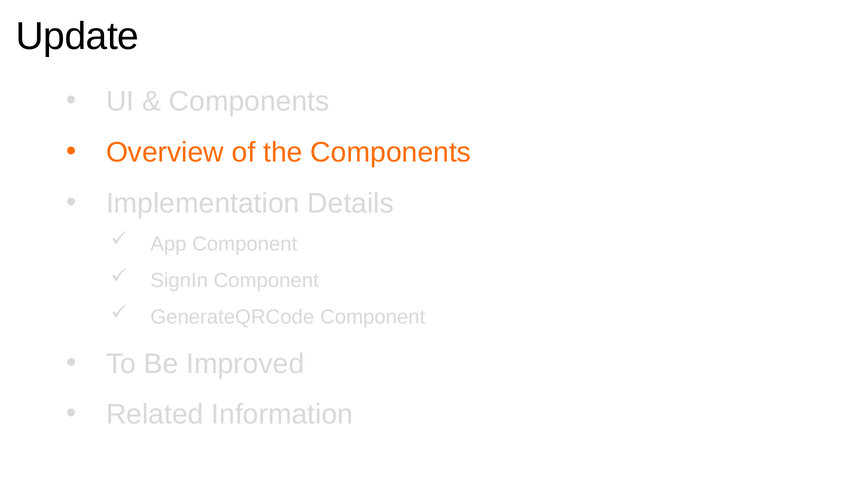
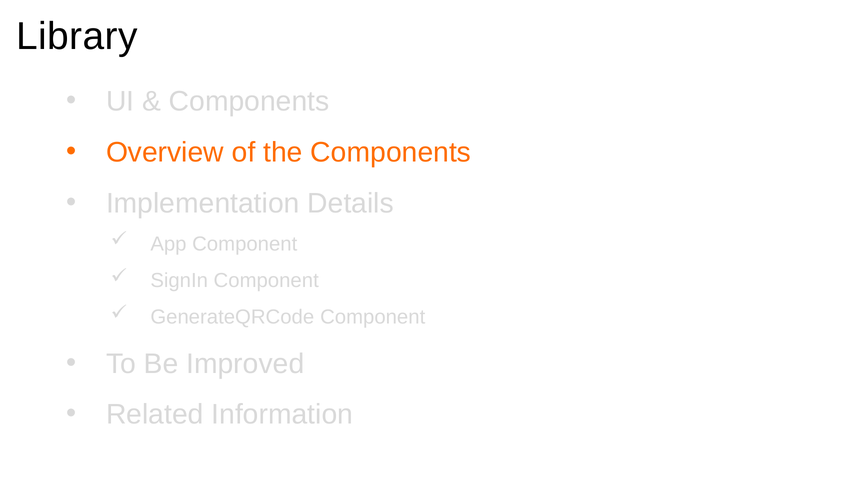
Update: Update -> Library
